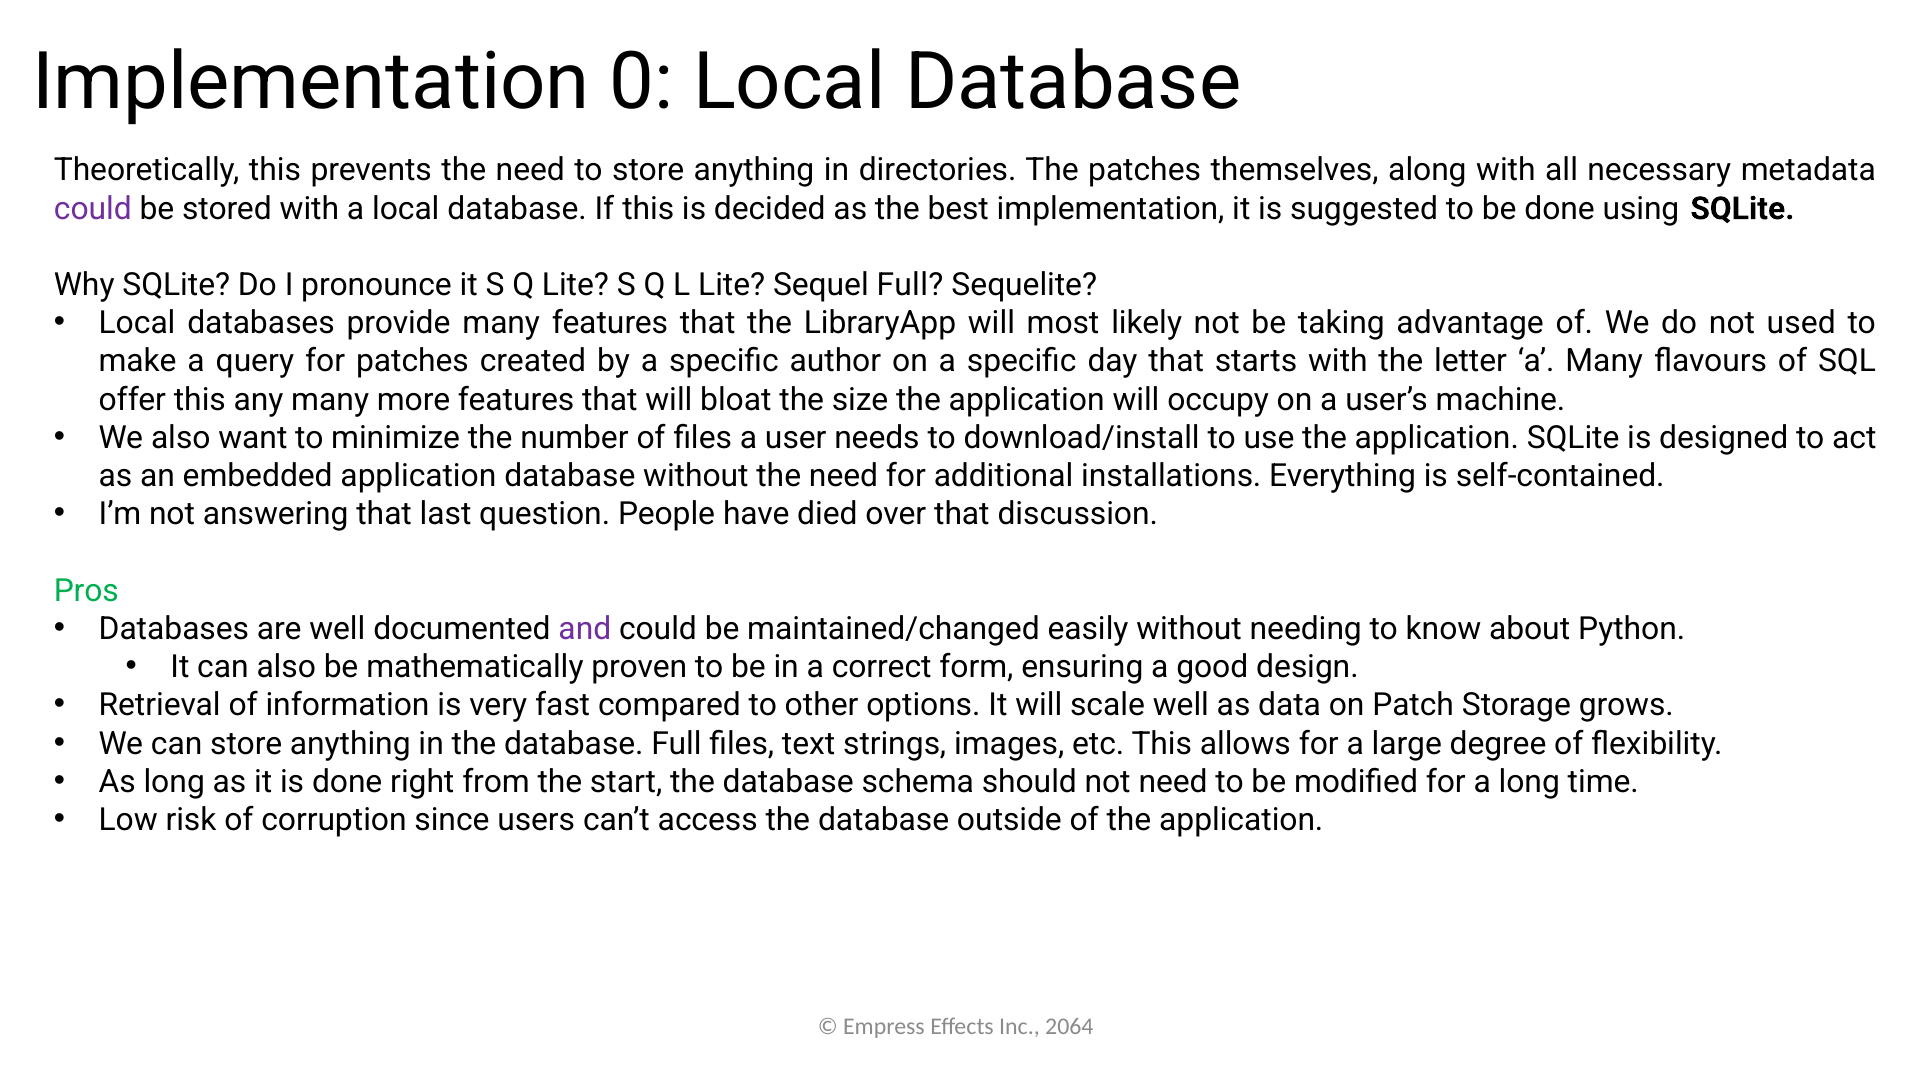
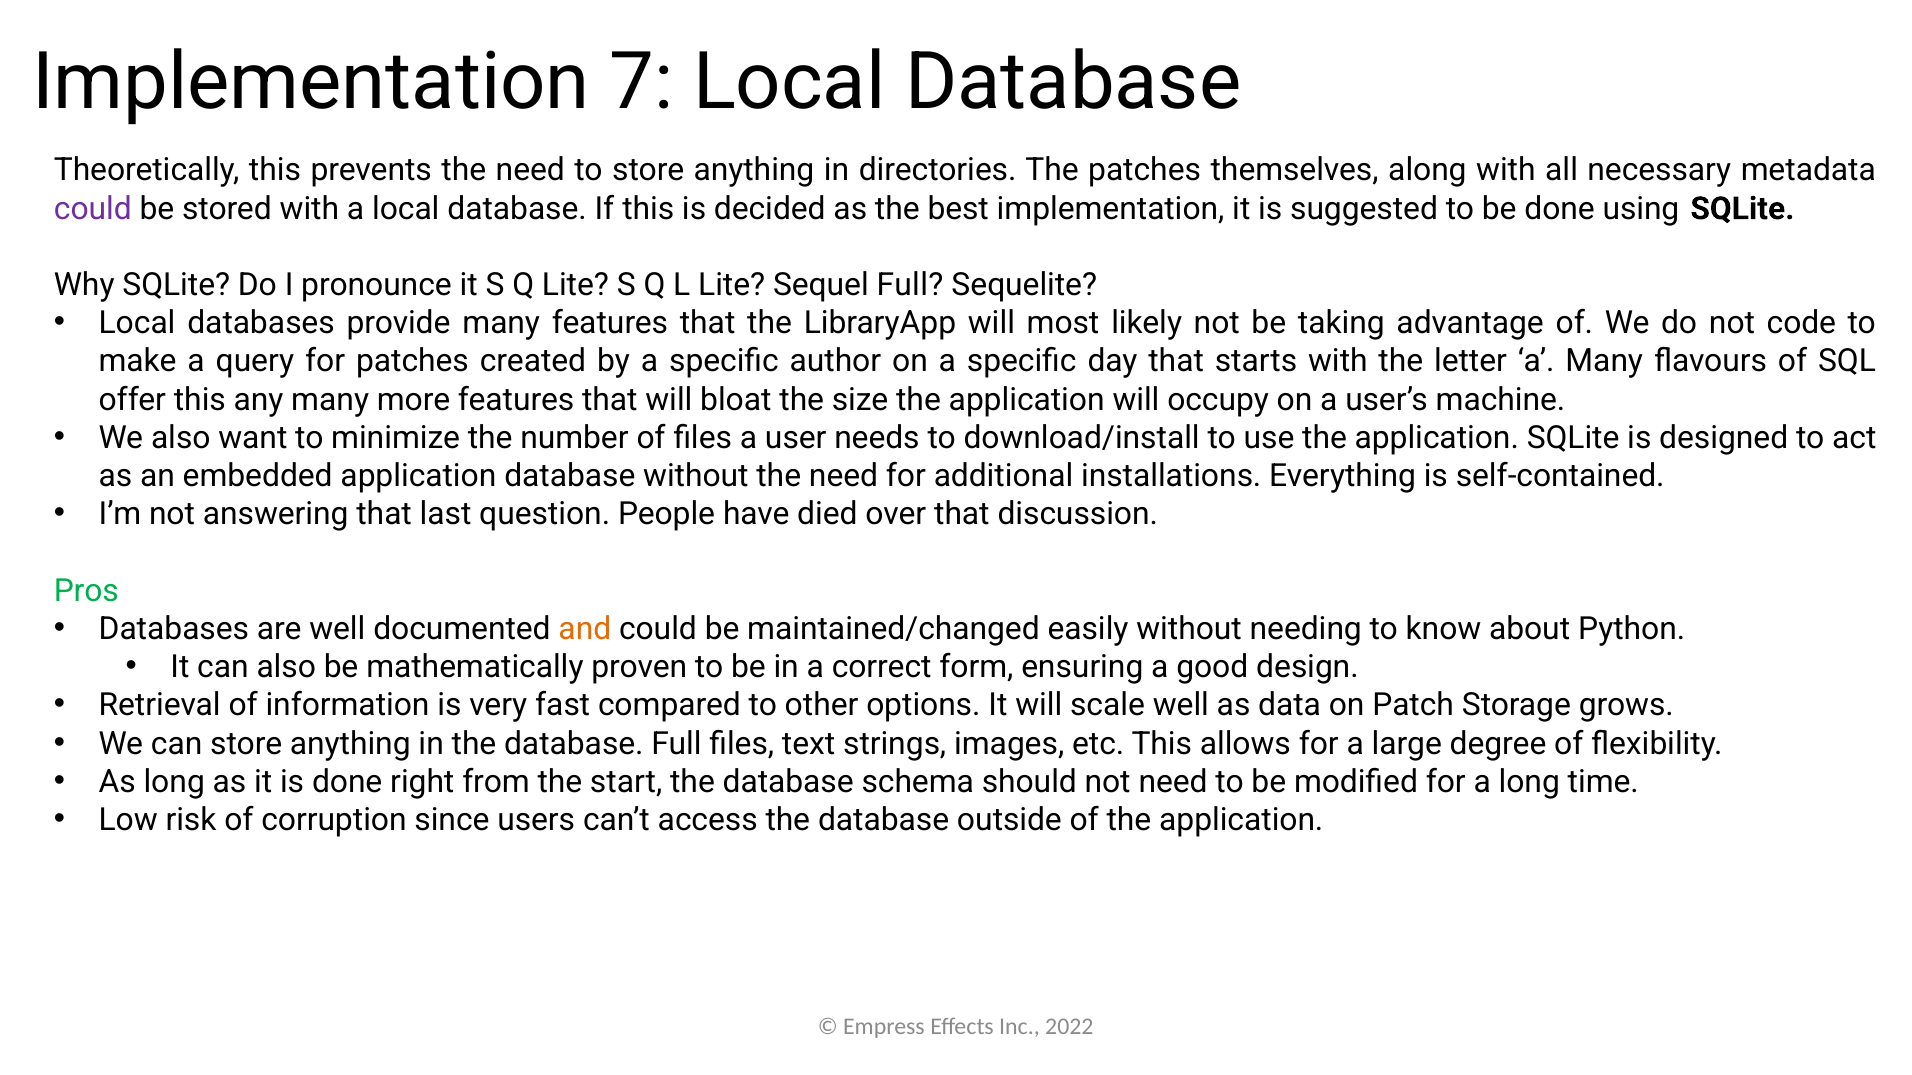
0: 0 -> 7
used: used -> code
and colour: purple -> orange
2064: 2064 -> 2022
